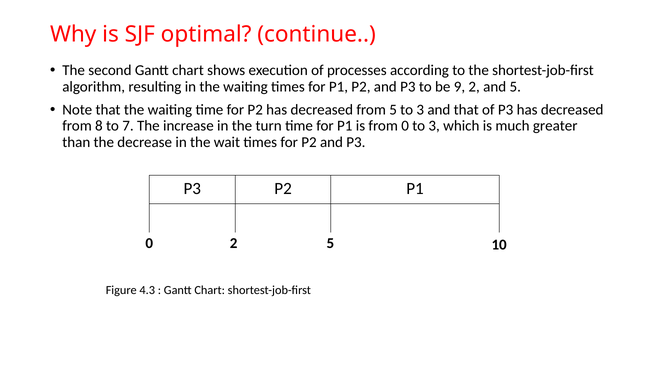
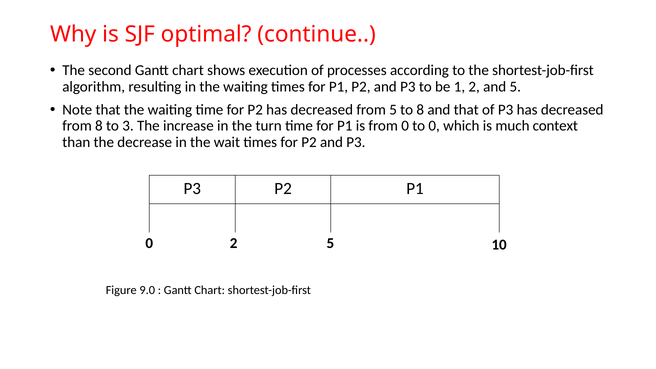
9: 9 -> 1
5 to 3: 3 -> 8
7: 7 -> 3
0 to 3: 3 -> 0
greater: greater -> context
4.3: 4.3 -> 9.0
